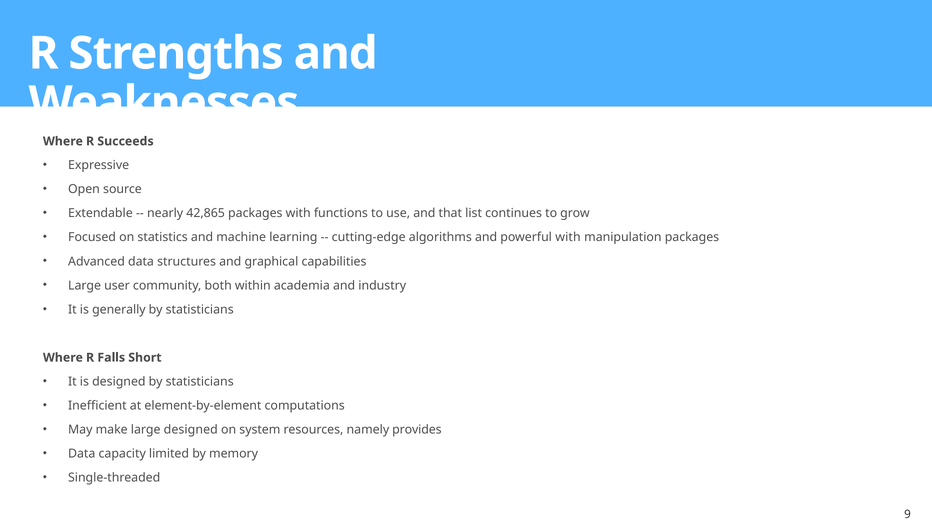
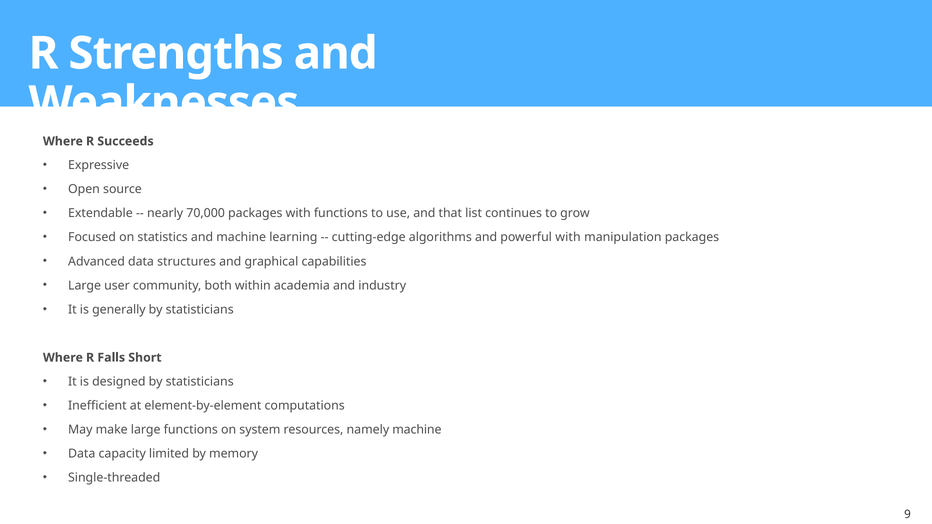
42,865: 42,865 -> 70,000
large designed: designed -> functions
namely provides: provides -> machine
